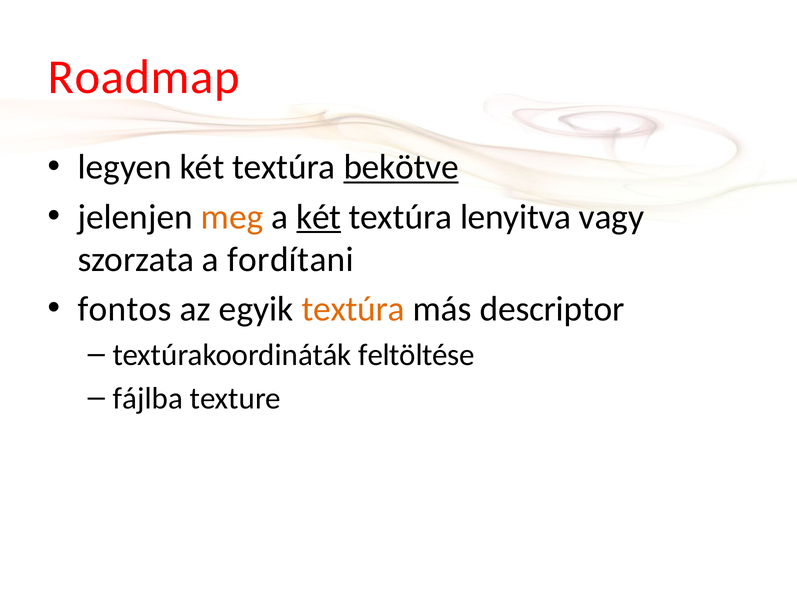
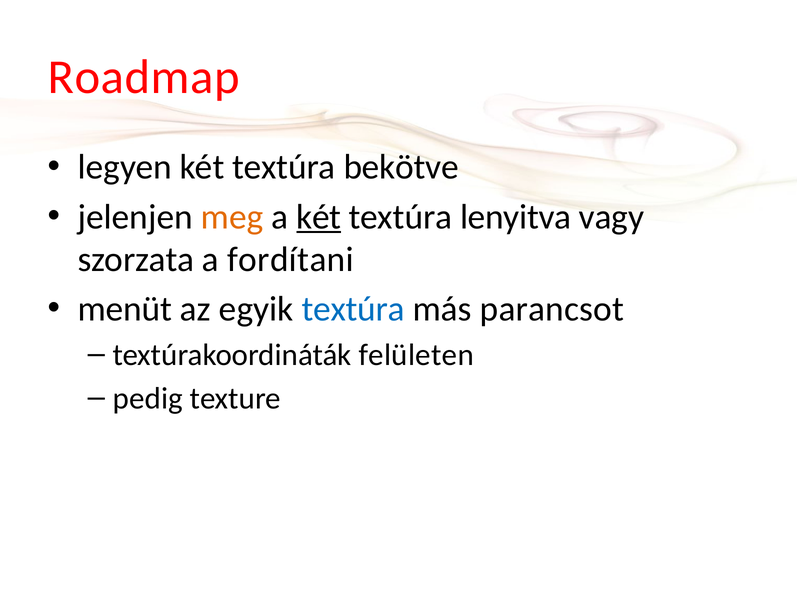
bekötve underline: present -> none
fontos: fontos -> menüt
textúra at (353, 309) colour: orange -> blue
descriptor: descriptor -> parancsot
feltöltése: feltöltése -> felületen
fájlba: fájlba -> pedig
